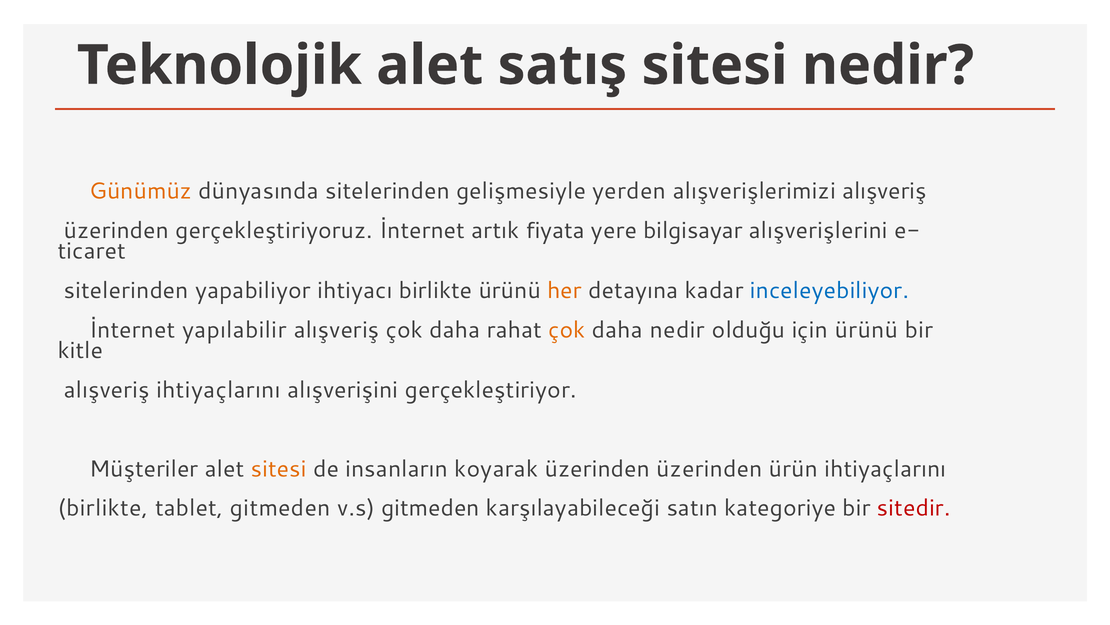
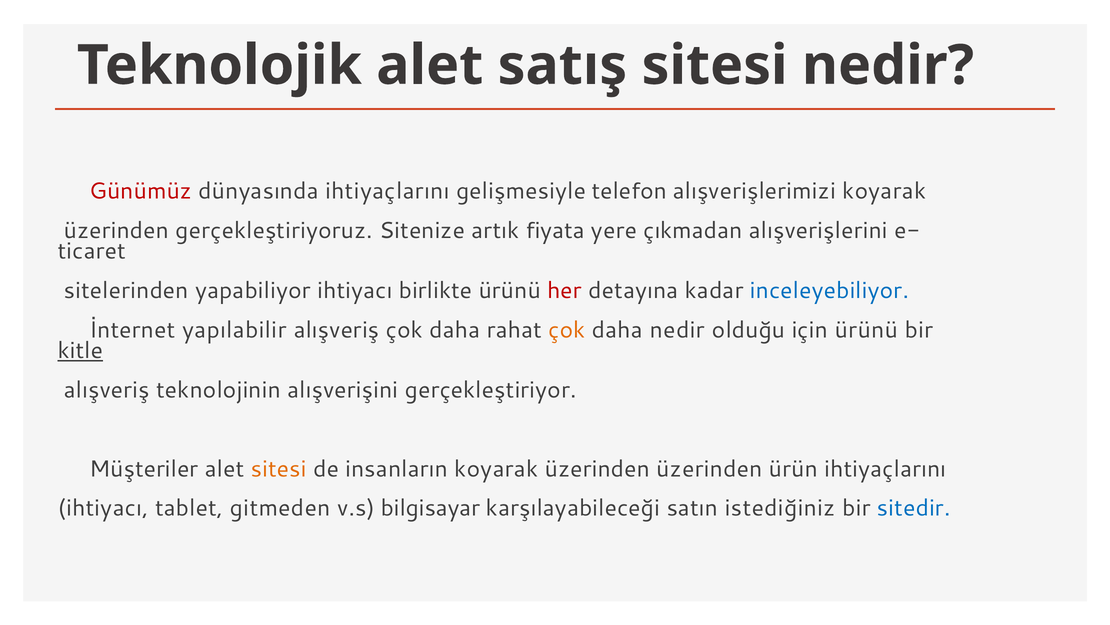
Günümüz colour: orange -> red
dünyasında sitelerinden: sitelerinden -> ihtiyaçlarını
yerden: yerden -> telefon
alışverişlerimizi alışveriş: alışveriş -> koyarak
gerçekleştiriyoruz İnternet: İnternet -> Sitenize
bilgisayar: bilgisayar -> çıkmadan
her colour: orange -> red
kitle underline: none -> present
alışveriş ihtiyaçlarını: ihtiyaçlarını -> teknolojinin
birlikte at (103, 508): birlikte -> ihtiyacı
v.s gitmeden: gitmeden -> bilgisayar
kategoriye: kategoriye -> istediğiniz
sitedir colour: red -> blue
